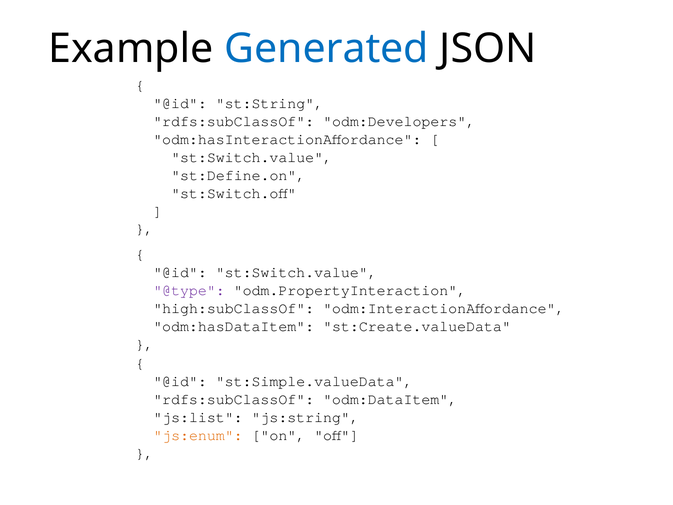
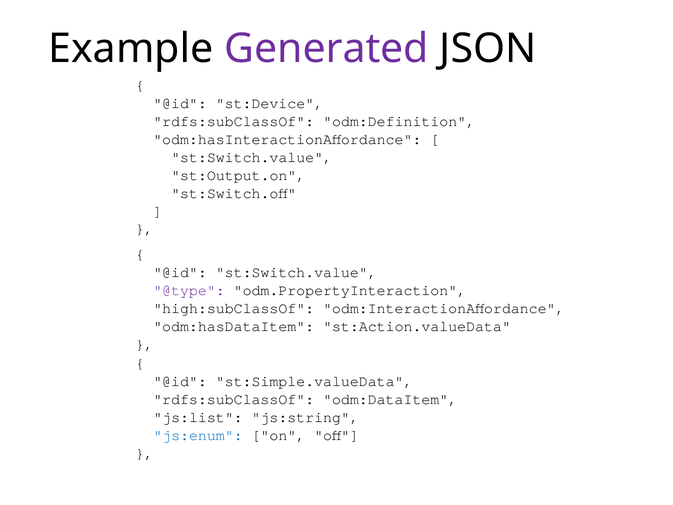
Generated colour: blue -> purple
st:String: st:String -> st:Device
odm:Developers: odm:Developers -> odm:Definition
st:Define.on: st:Define.on -> st:Output.on
st:Create.valueData: st:Create.valueData -> st:Action.valueData
js:enum colour: orange -> blue
